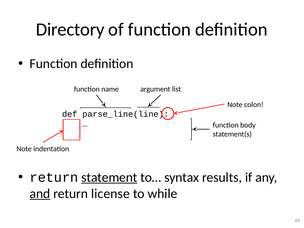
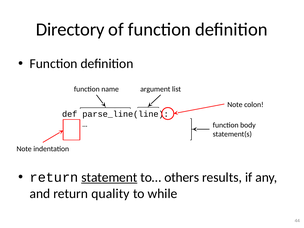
syntax: syntax -> others
and underline: present -> none
license: license -> quality
